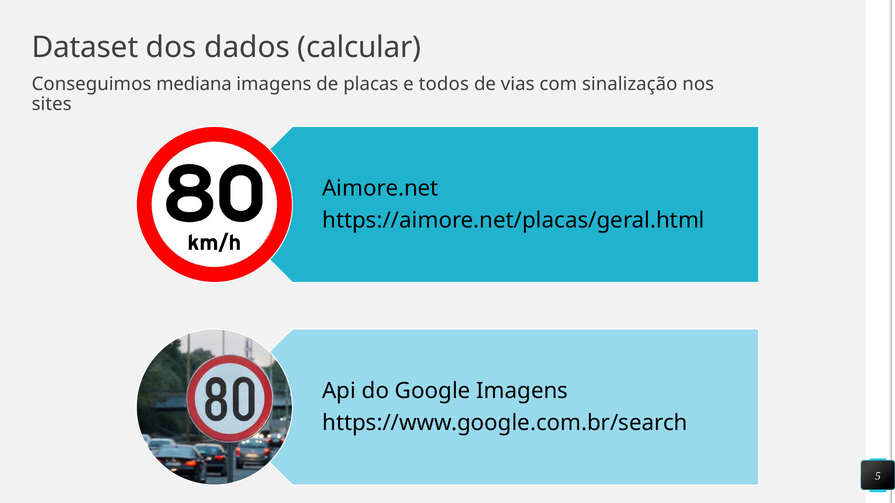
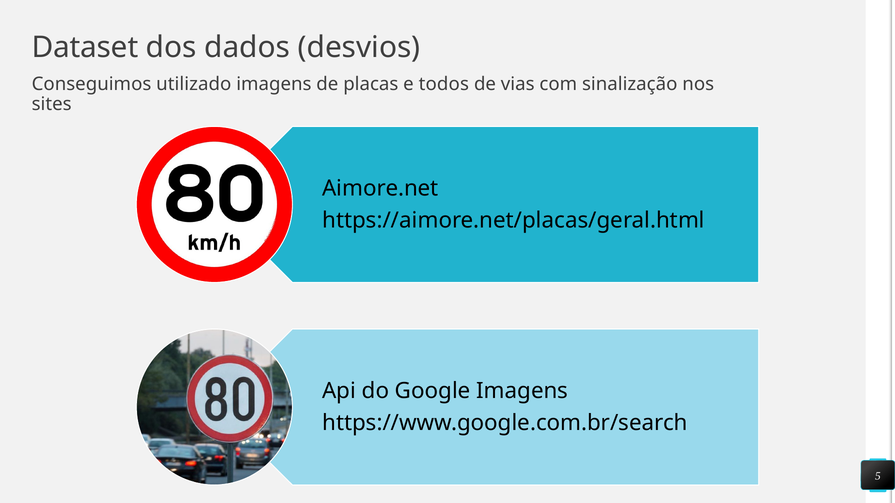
calcular: calcular -> desvios
mediana: mediana -> utilizado
